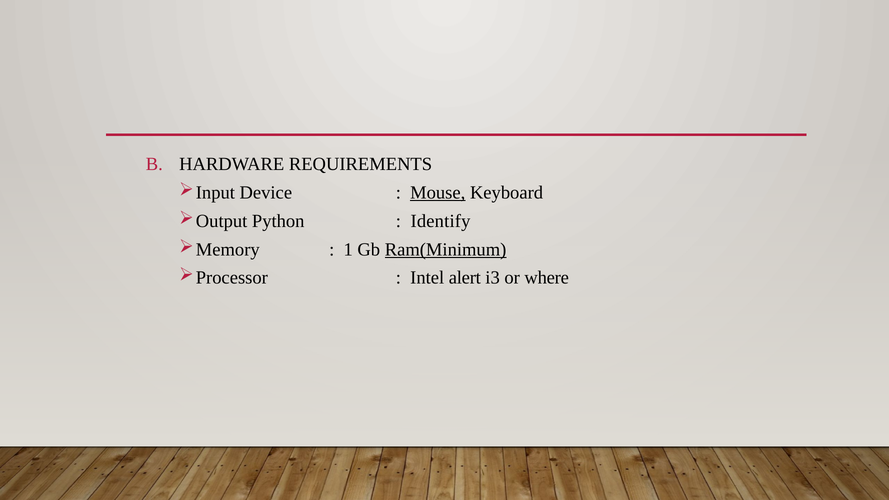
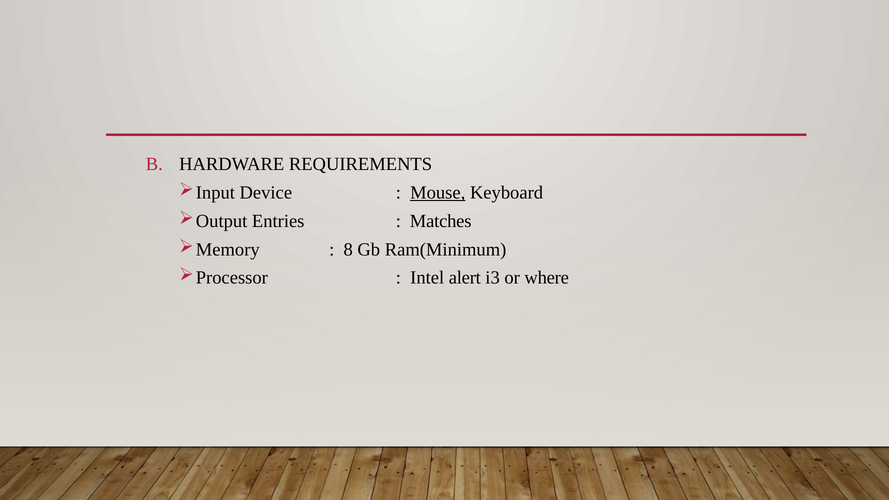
Python: Python -> Entries
Identify: Identify -> Matches
1: 1 -> 8
Ram(Minimum underline: present -> none
